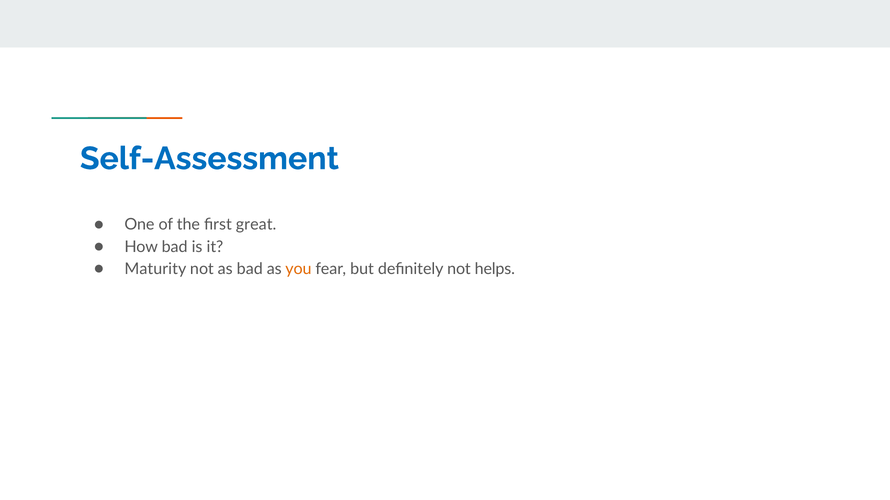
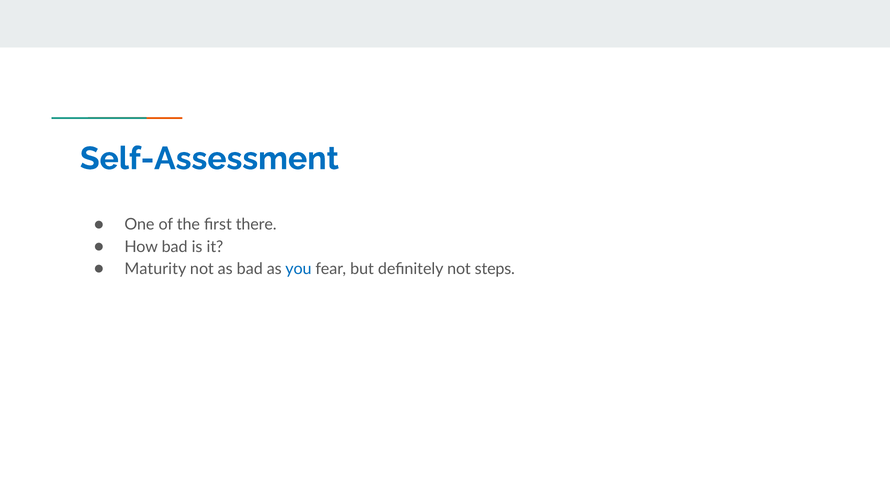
great: great -> there
you colour: orange -> blue
helps: helps -> steps
